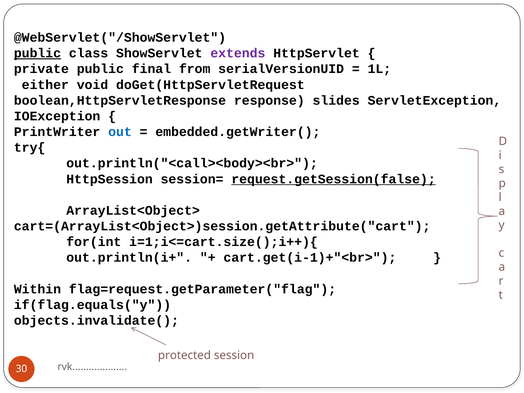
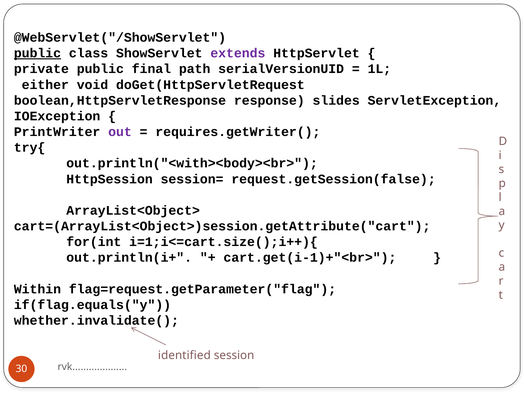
from: from -> path
out colour: blue -> purple
embedded.getWriter(: embedded.getWriter( -> requires.getWriter(
out.println("<call><body><br>: out.println("<call><body><br> -> out.println("<with><body><br>
request.getSession(false underline: present -> none
objects.invalidate(: objects.invalidate( -> whether.invalidate(
protected: protected -> identified
